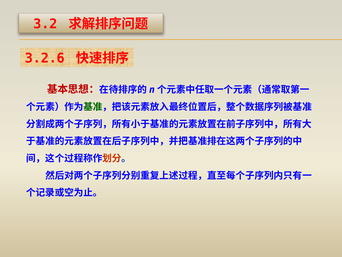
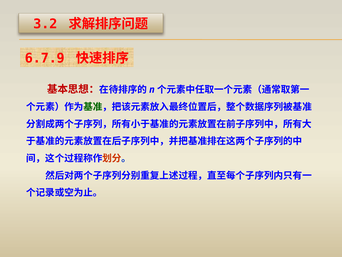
3.2.6: 3.2.6 -> 6.7.9
